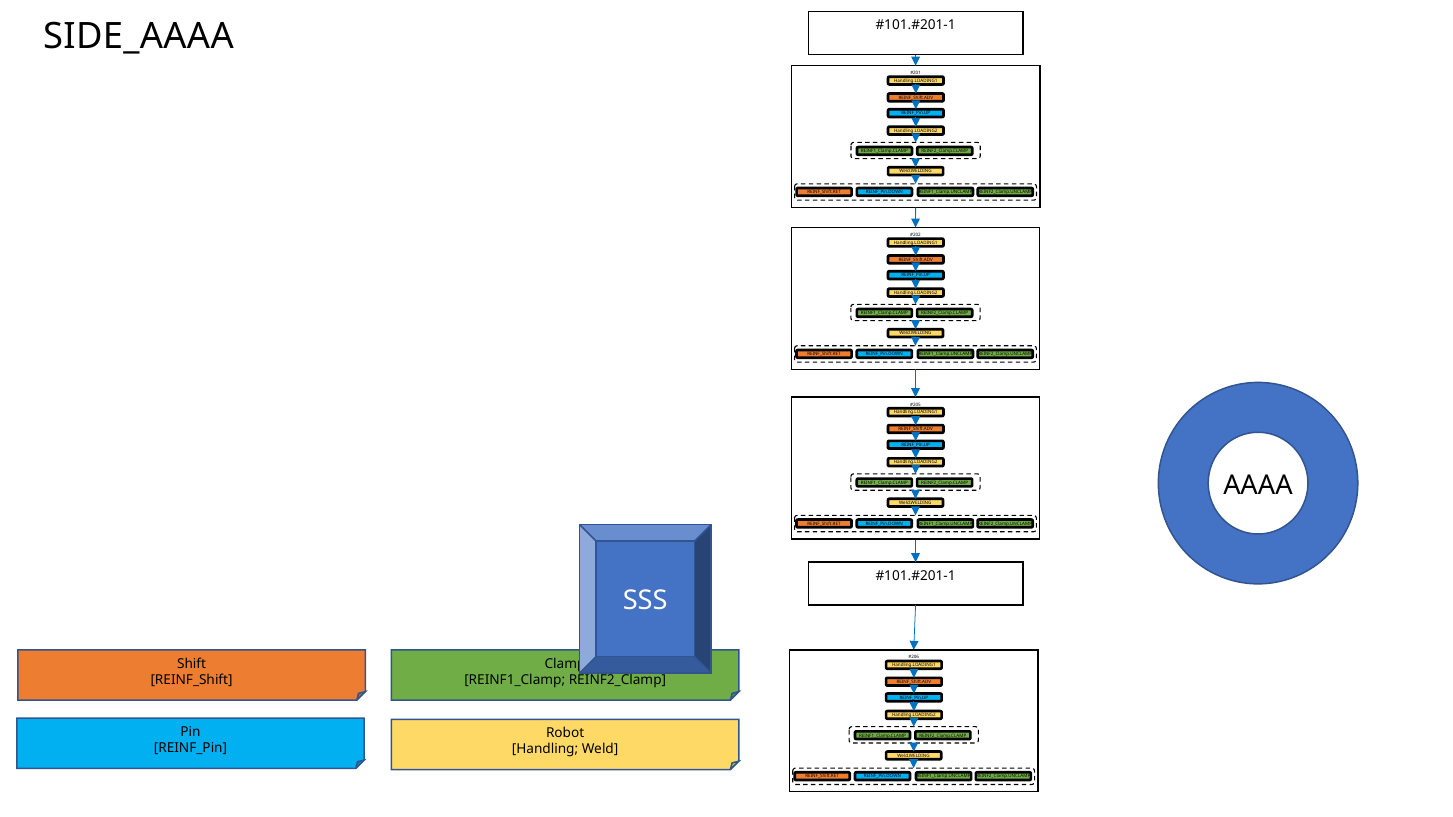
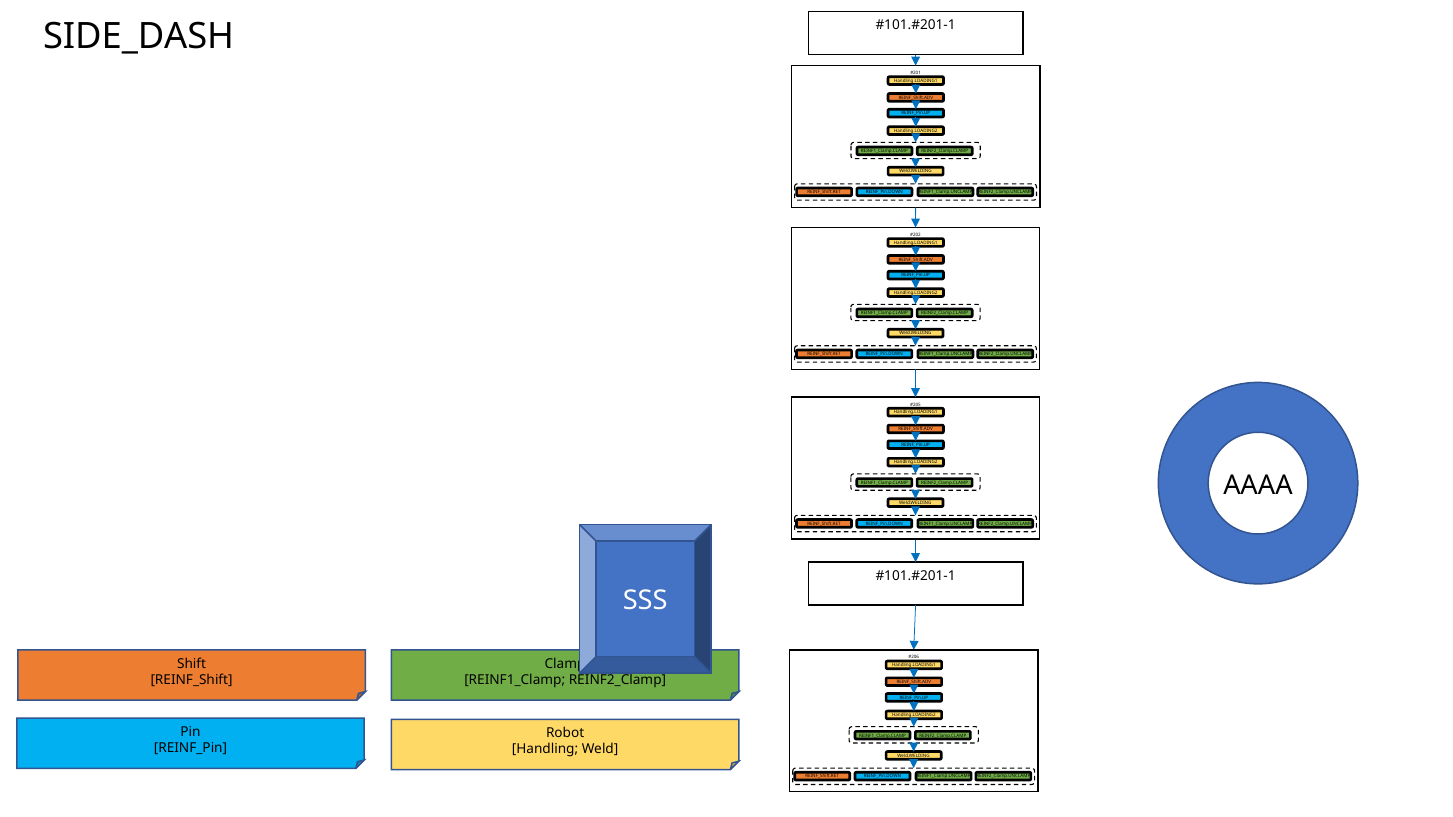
SIDE_AAAA: SIDE_AAAA -> SIDE_DASH
